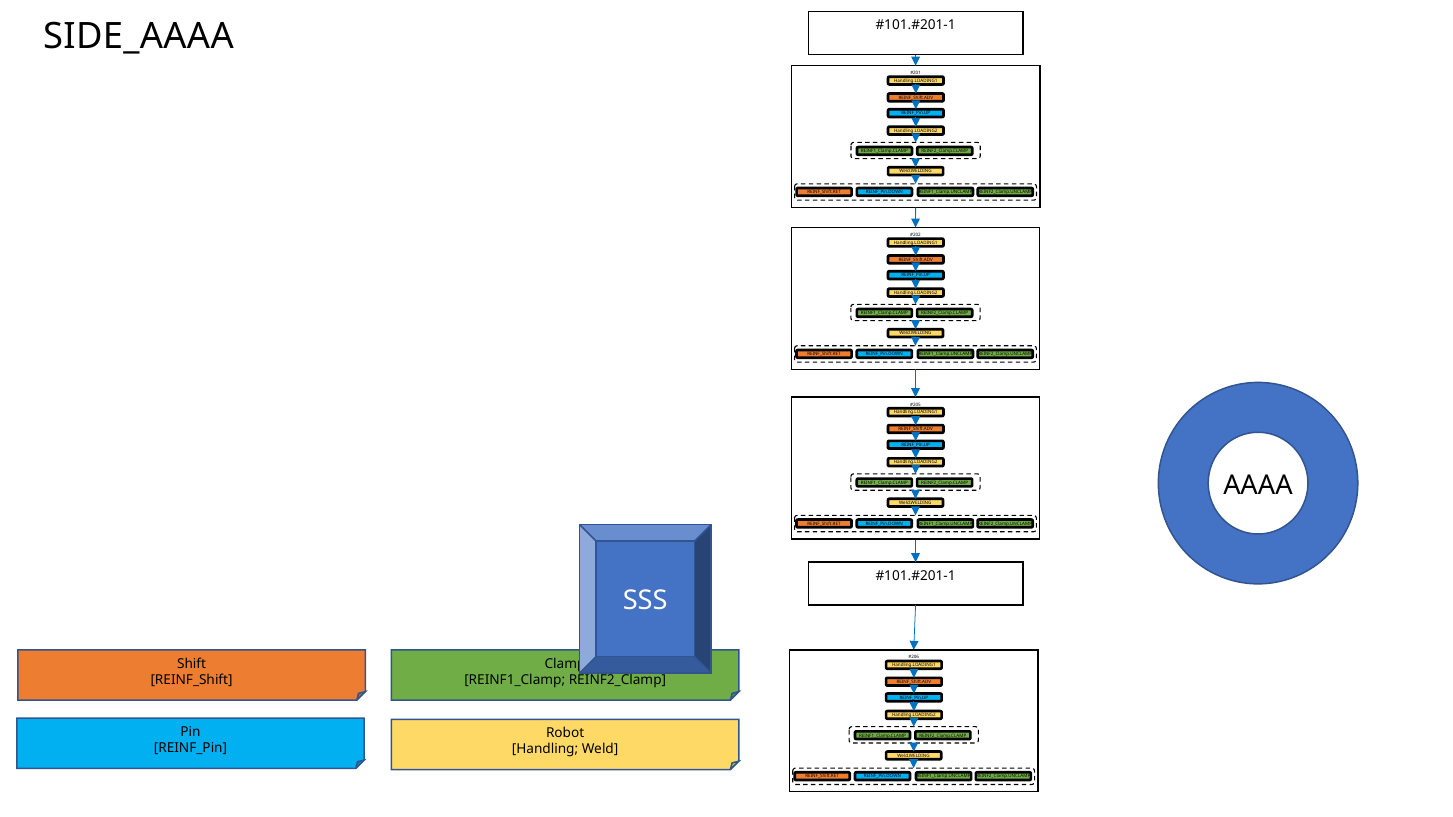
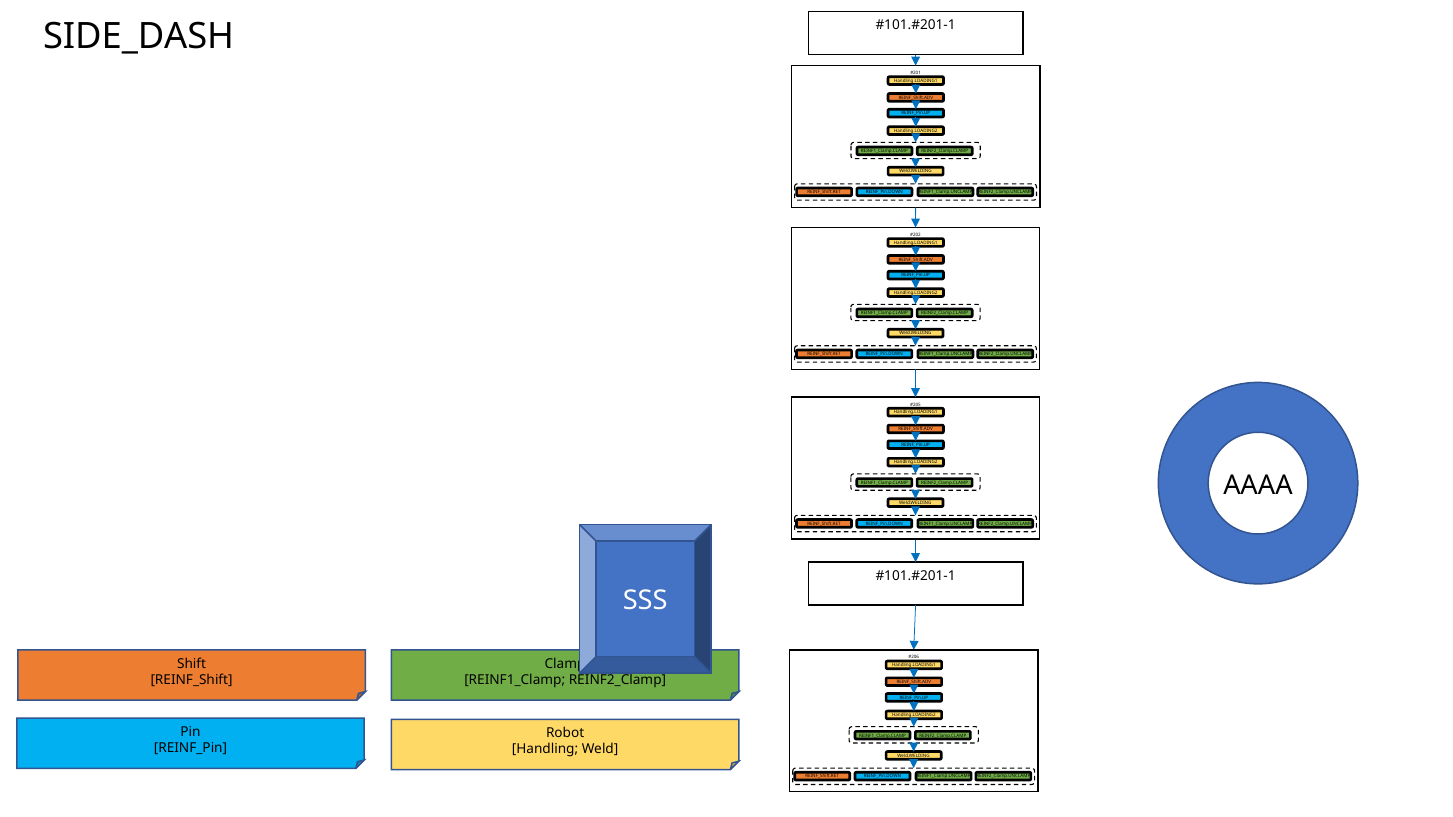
SIDE_AAAA: SIDE_AAAA -> SIDE_DASH
